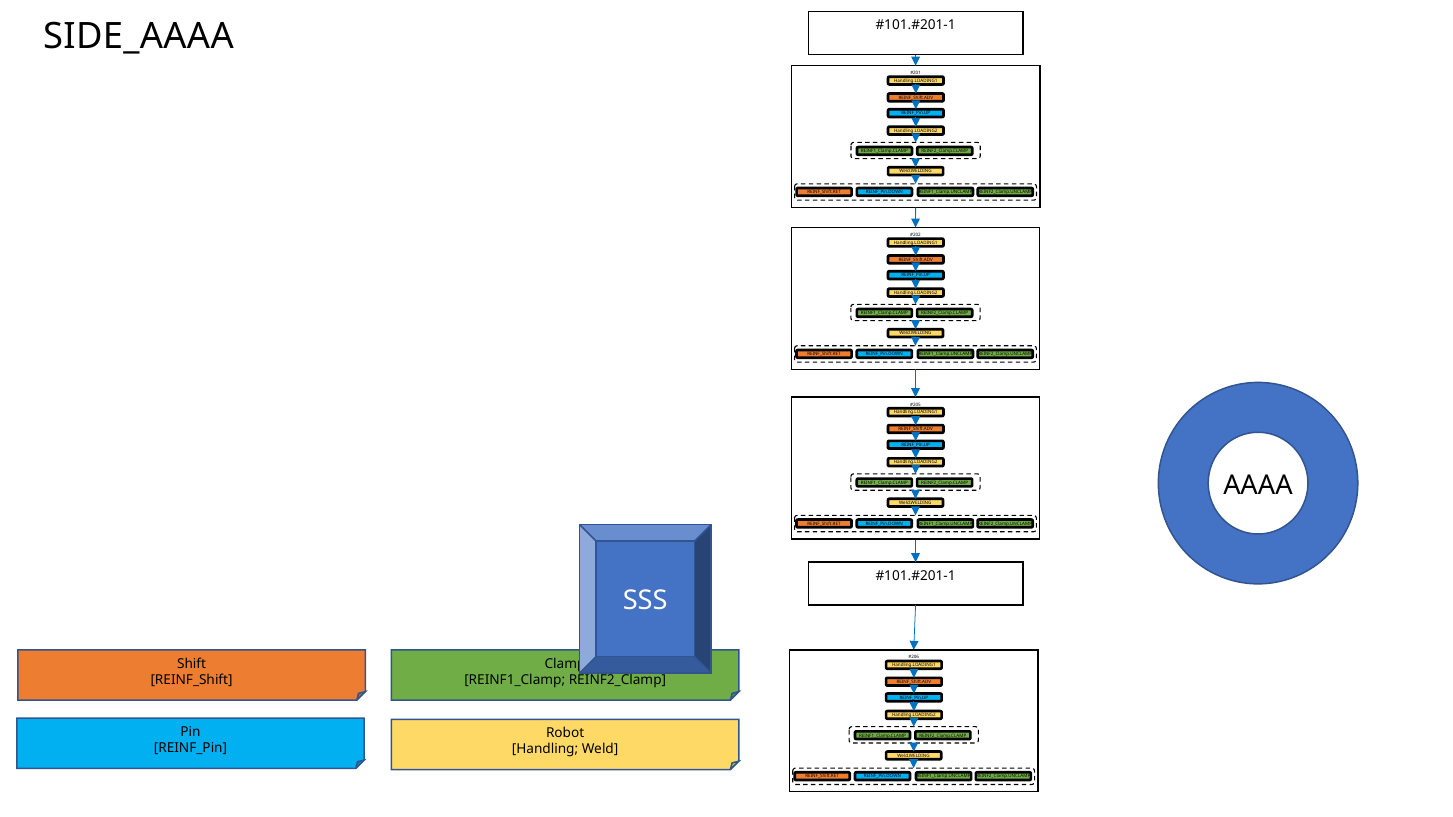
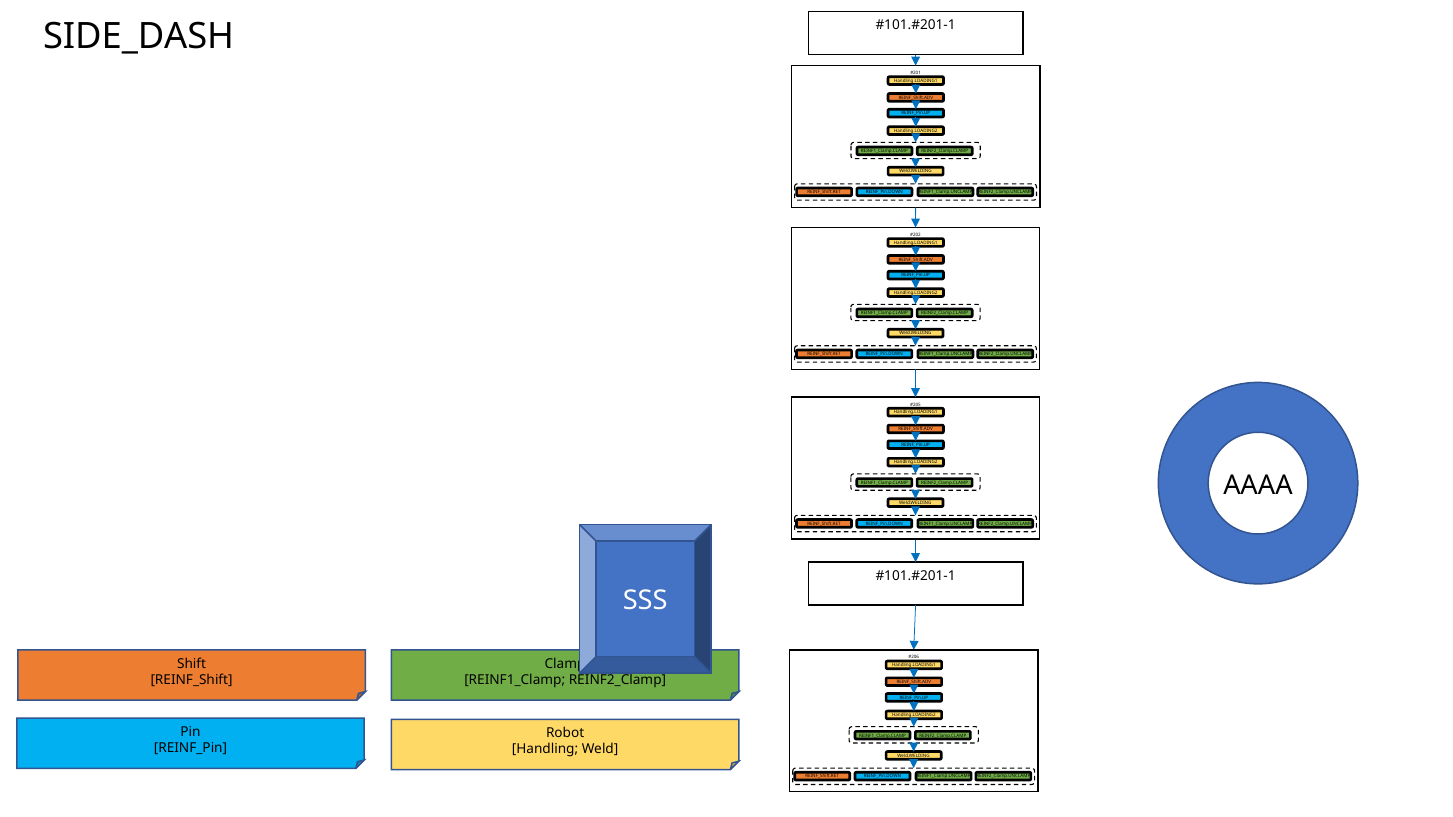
SIDE_AAAA: SIDE_AAAA -> SIDE_DASH
